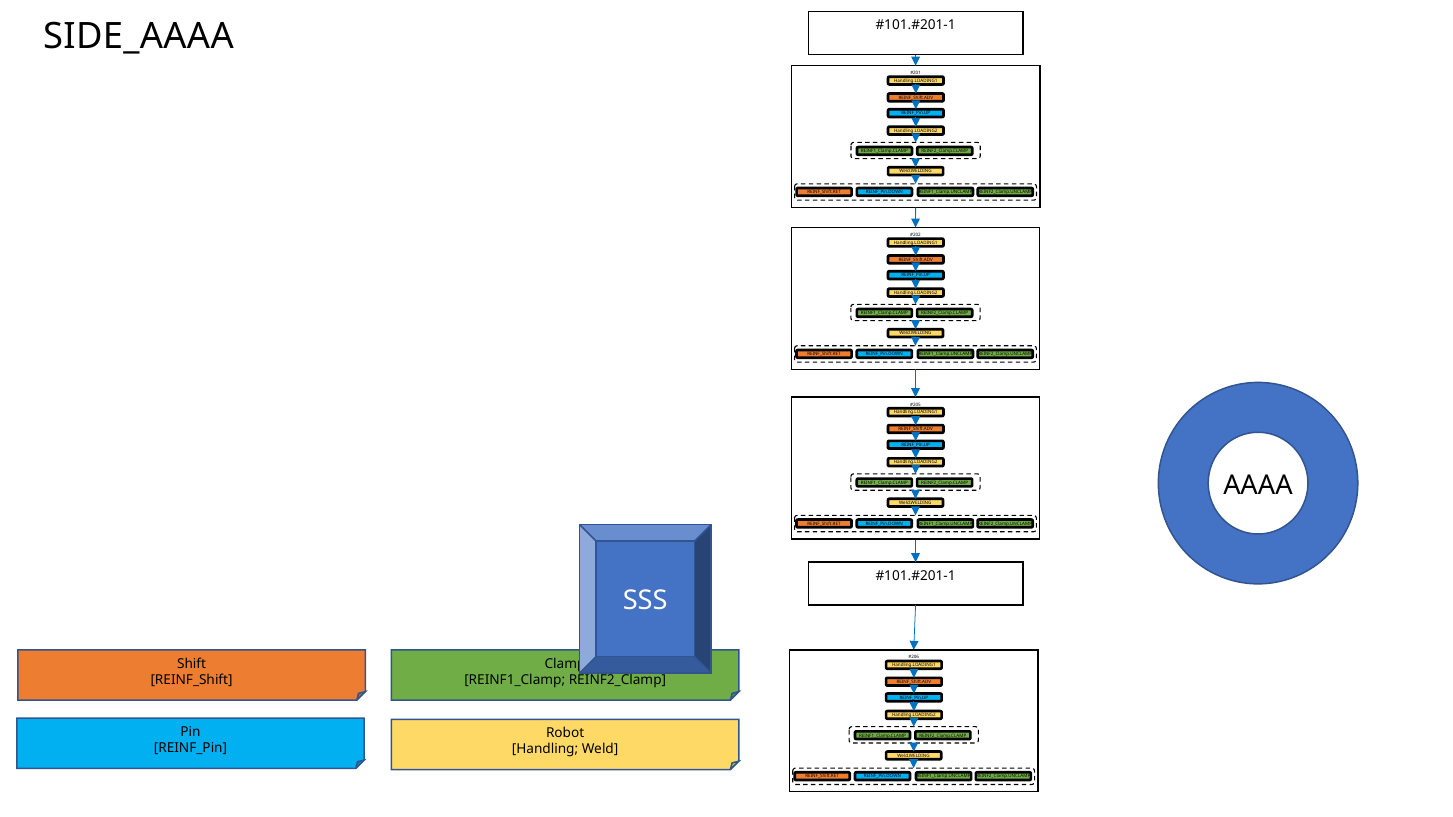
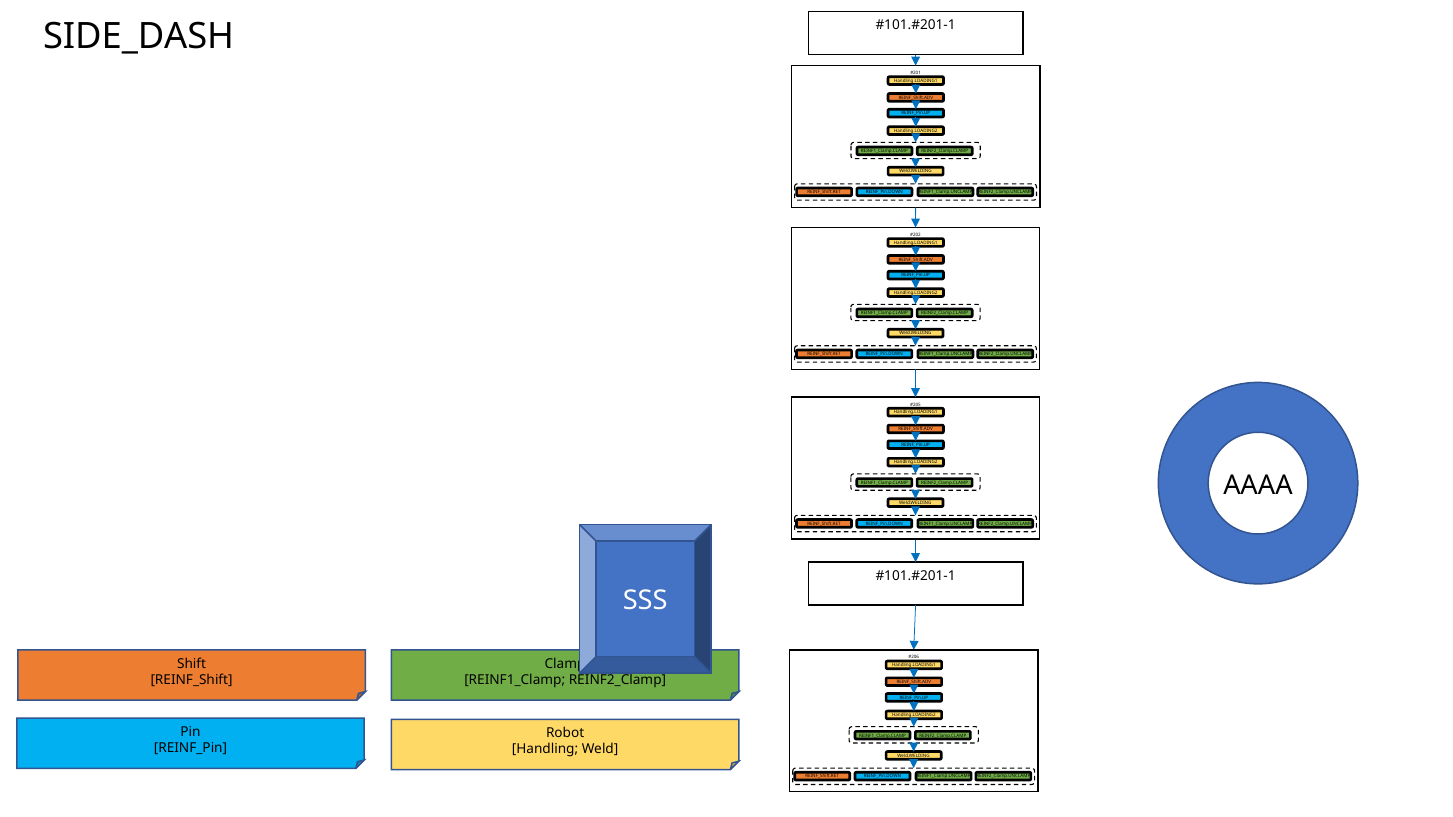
SIDE_AAAA: SIDE_AAAA -> SIDE_DASH
